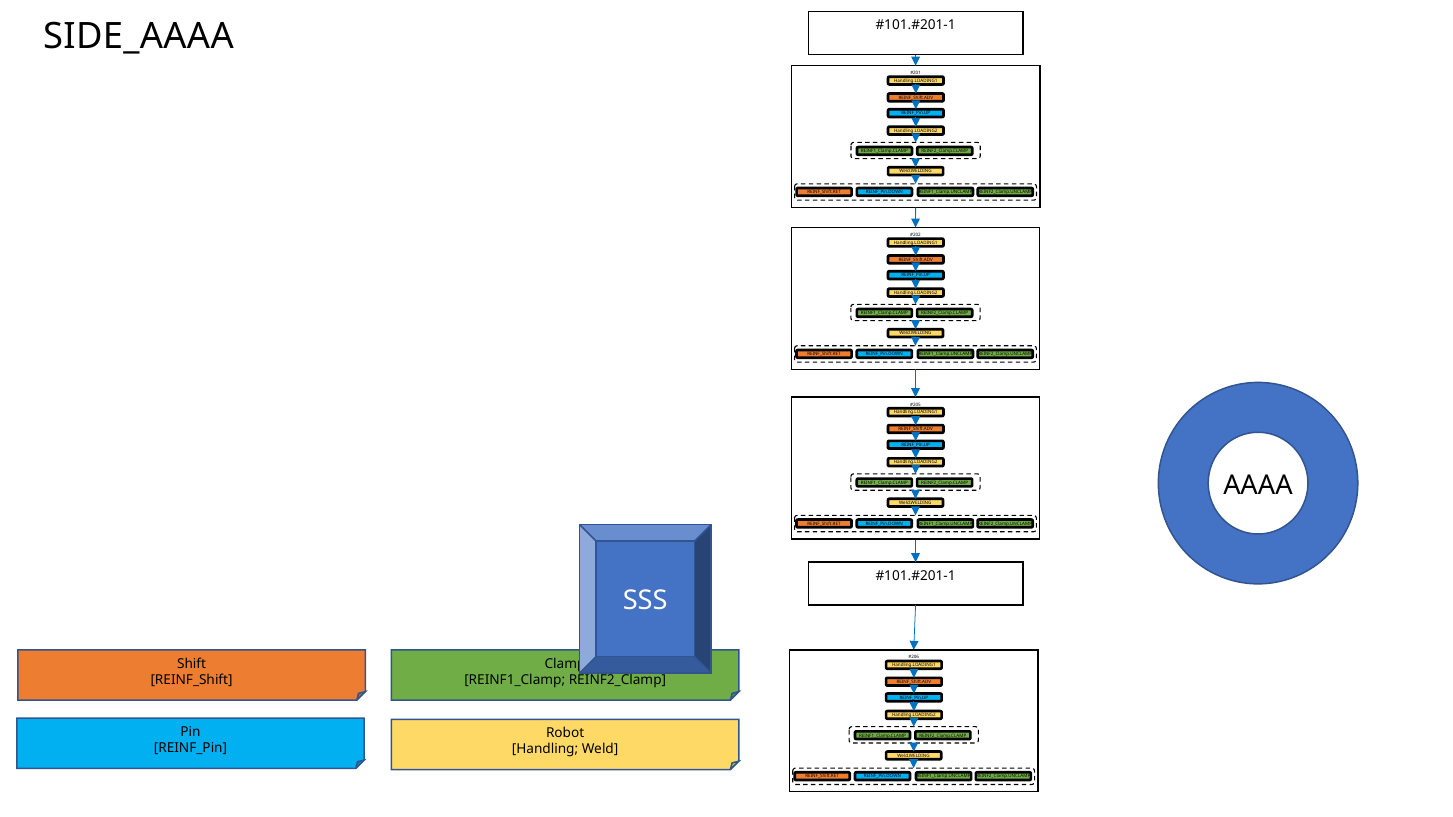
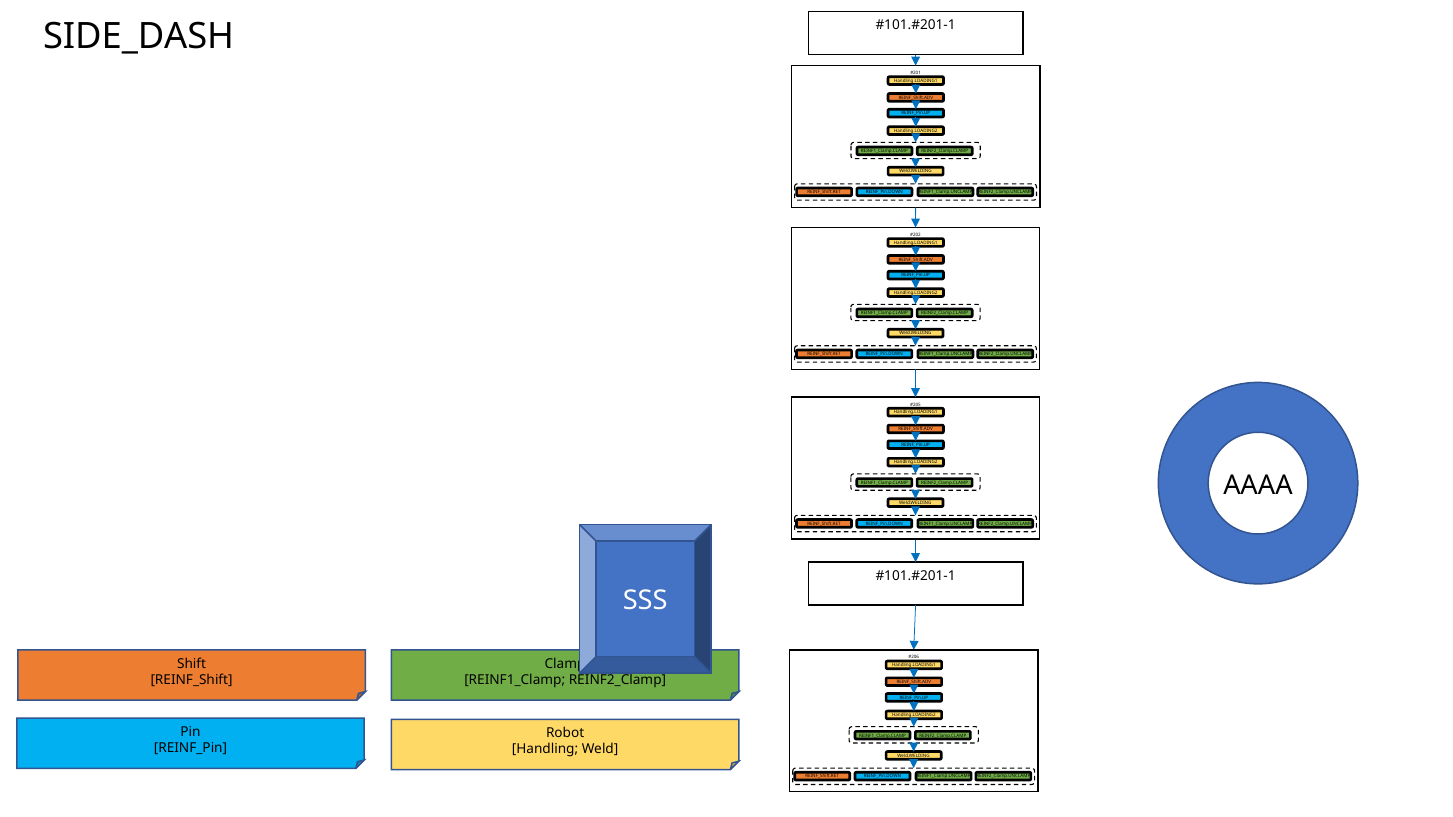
SIDE_AAAA: SIDE_AAAA -> SIDE_DASH
